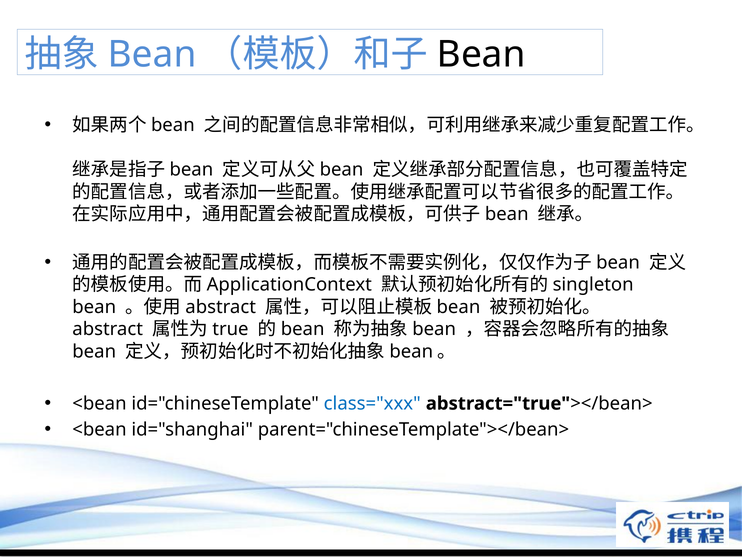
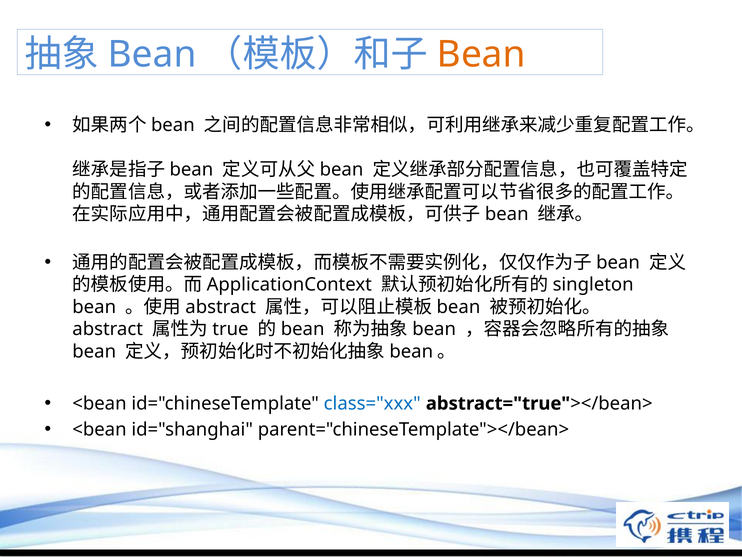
Bean at (481, 54) colour: black -> orange
